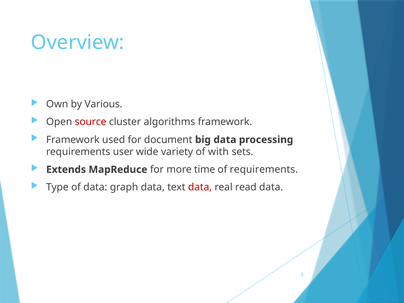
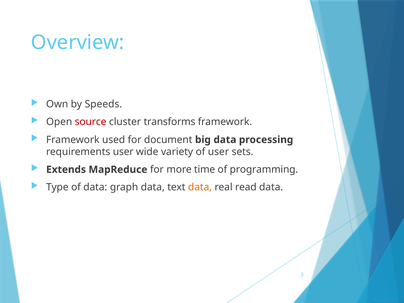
Various: Various -> Speeds
algorithms: algorithms -> transforms
of with: with -> user
of requirements: requirements -> programming
data at (200, 187) colour: red -> orange
